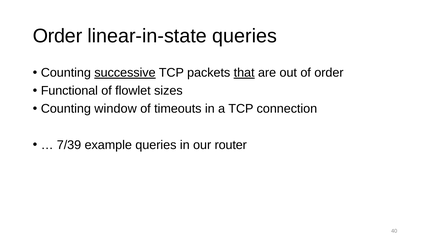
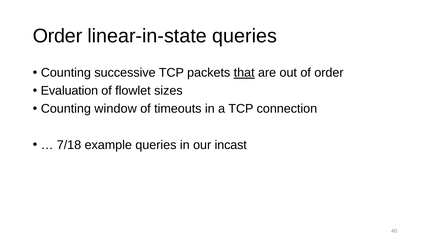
successive underline: present -> none
Functional: Functional -> Evaluation
7/39: 7/39 -> 7/18
router: router -> incast
